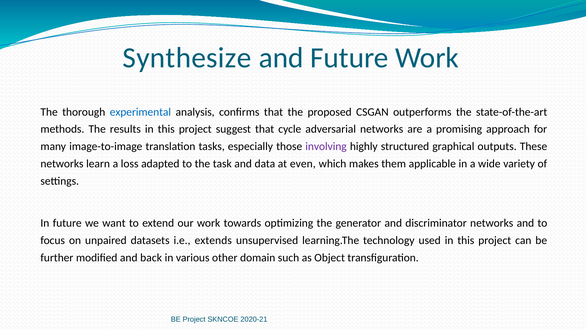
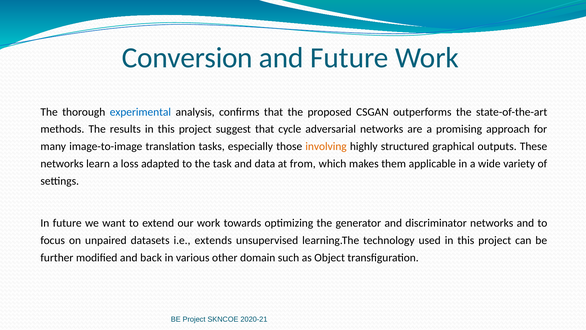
Synthesize: Synthesize -> Conversion
involving colour: purple -> orange
even: even -> from
